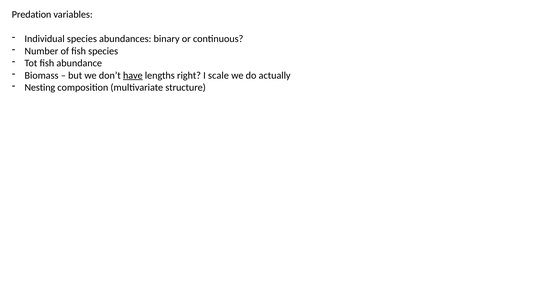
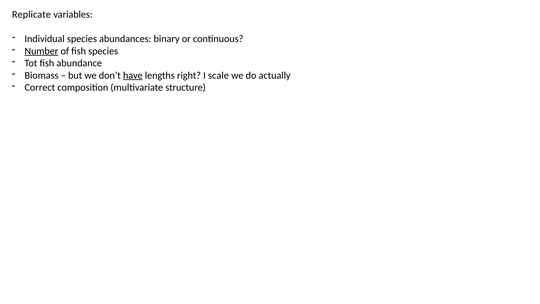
Predation: Predation -> Replicate
Number underline: none -> present
Nesting: Nesting -> Correct
